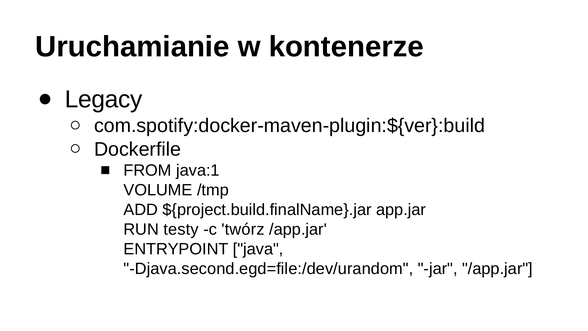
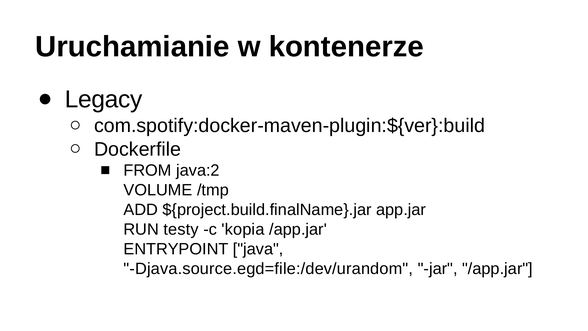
java:1: java:1 -> java:2
twórz: twórz -> kopia
Djava.second.egd=file:/dev/urandom: Djava.second.egd=file:/dev/urandom -> Djava.source.egd=file:/dev/urandom
